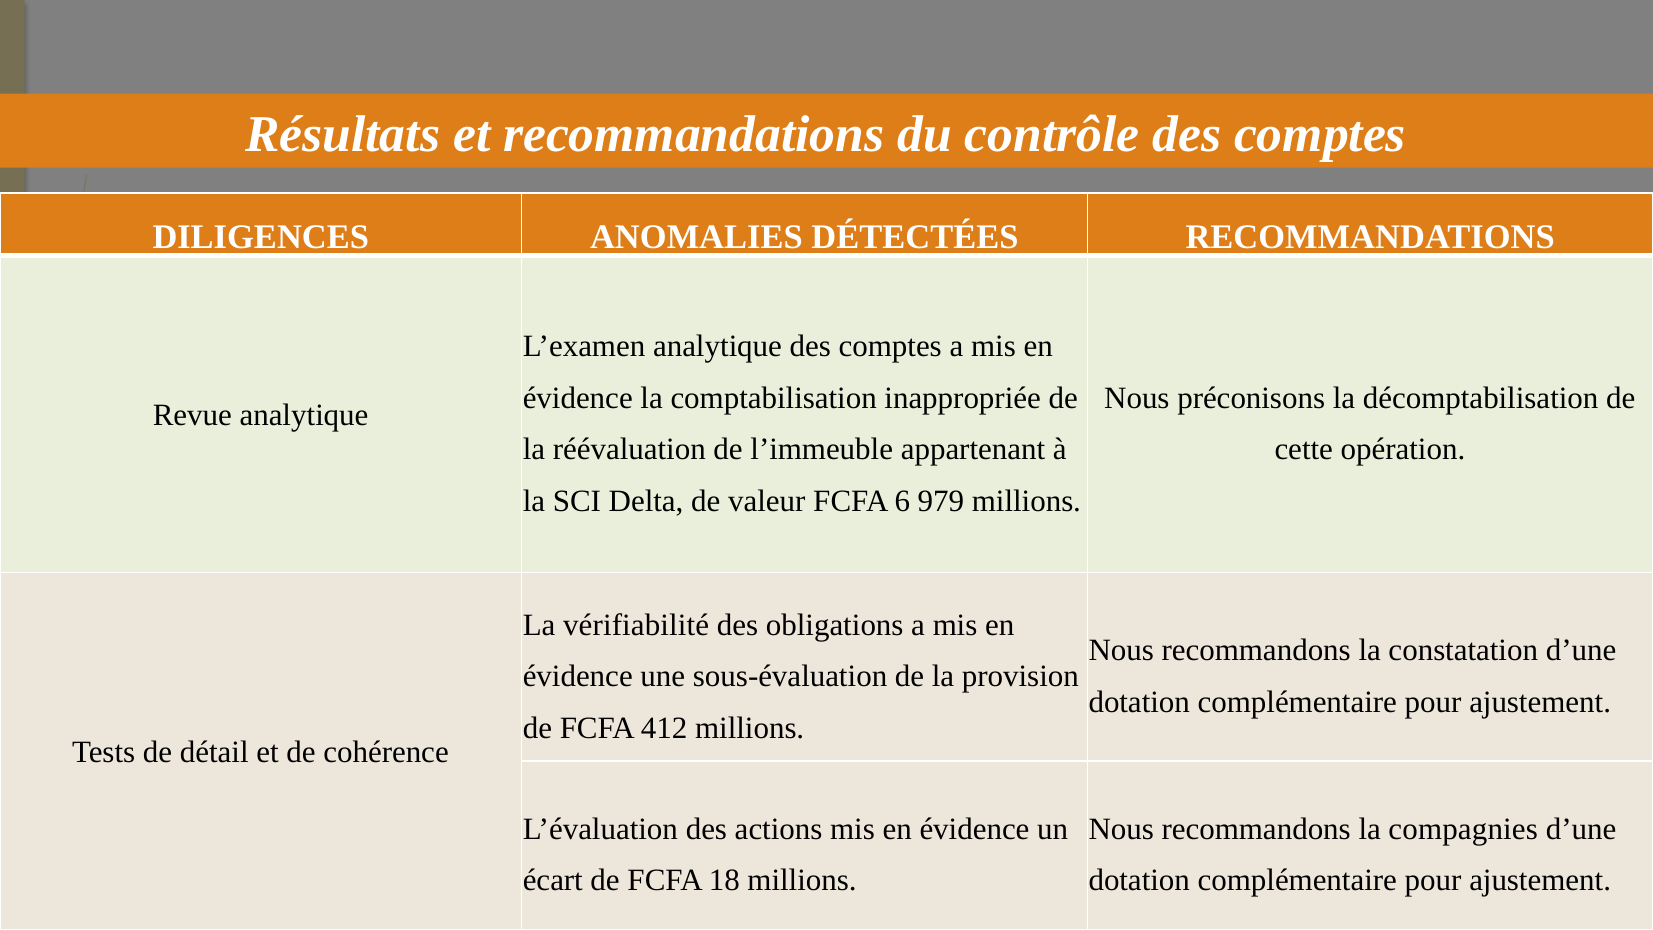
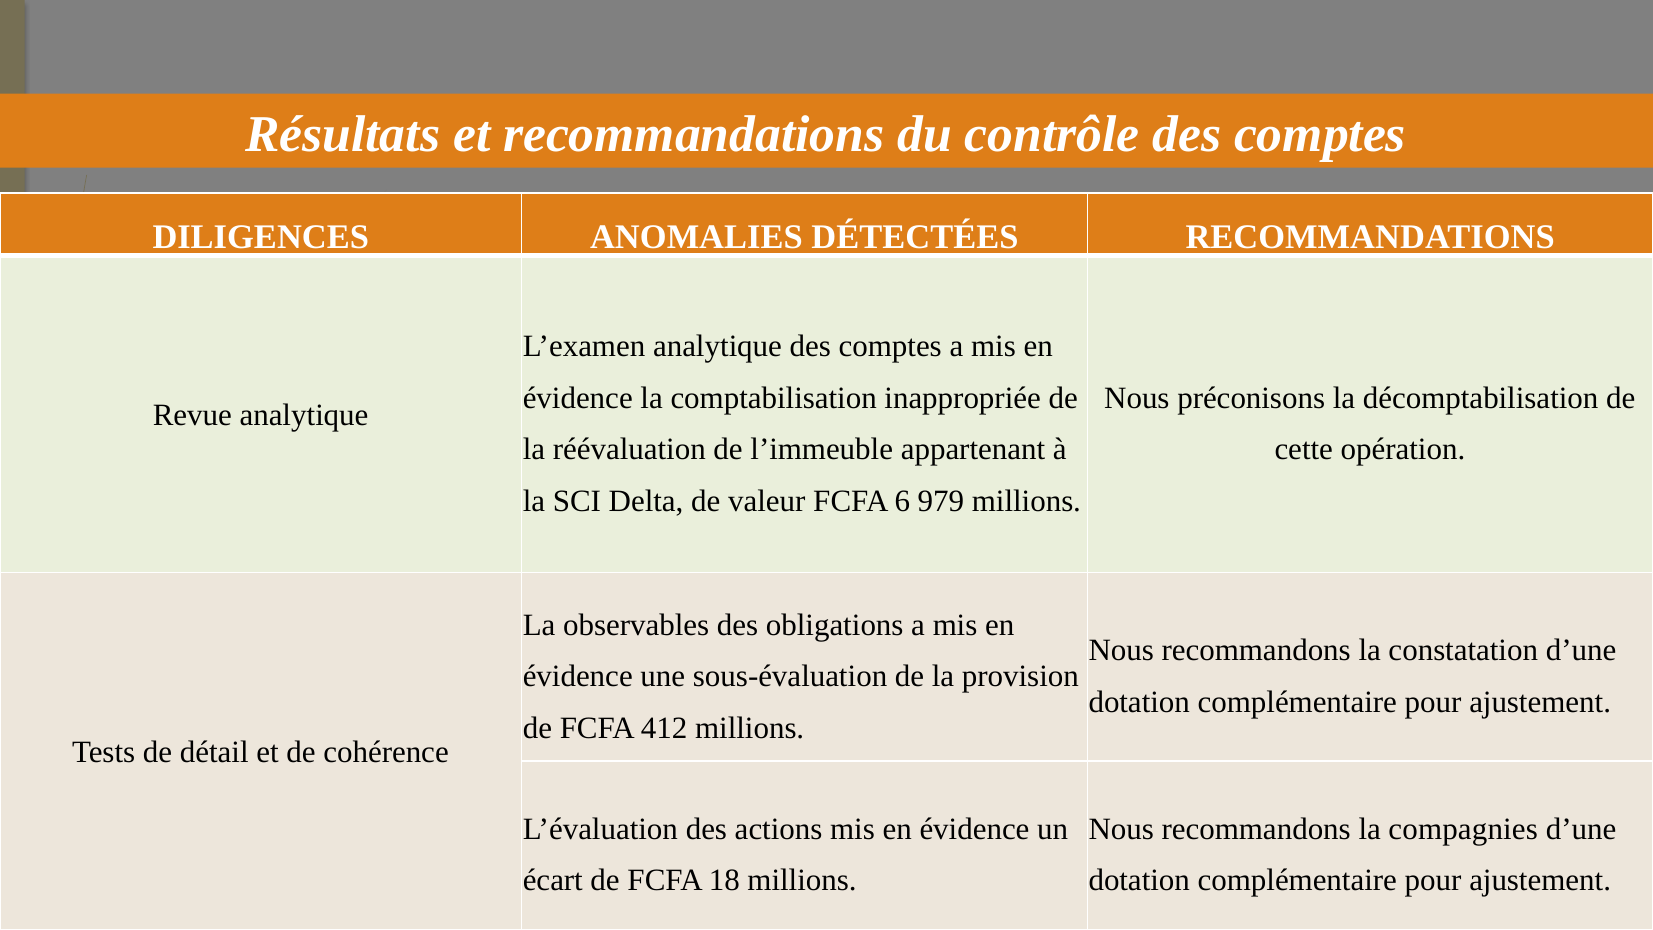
vérifiabilité: vérifiabilité -> observables
